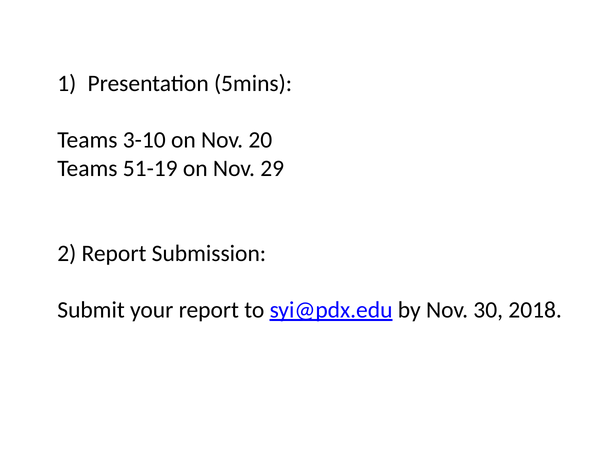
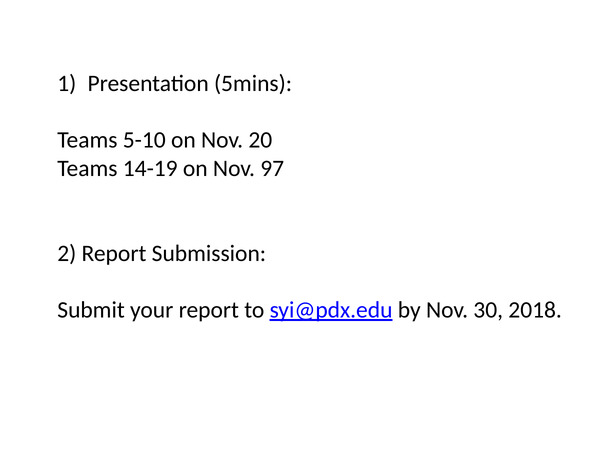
3-10: 3-10 -> 5-10
51-19: 51-19 -> 14-19
29: 29 -> 97
